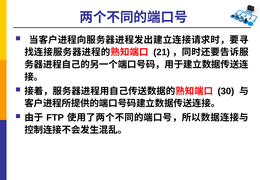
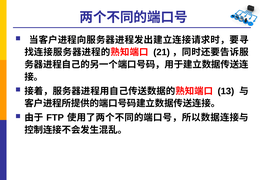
30: 30 -> 13
